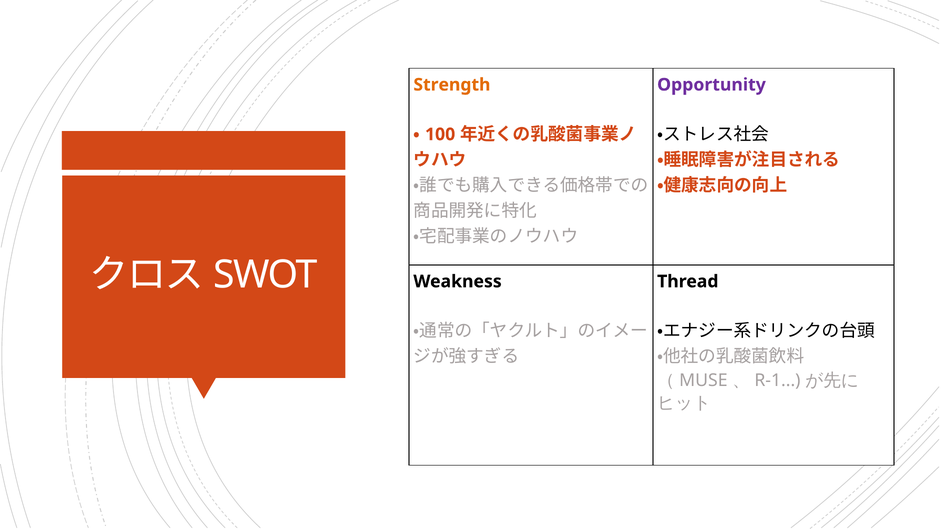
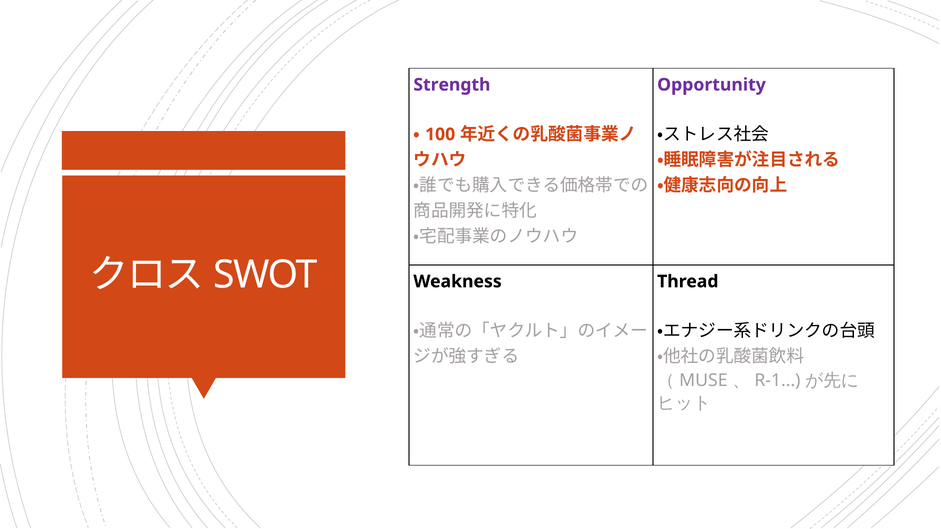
Strength colour: orange -> purple
